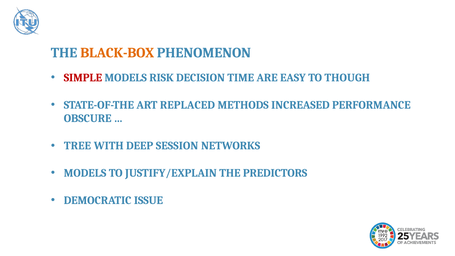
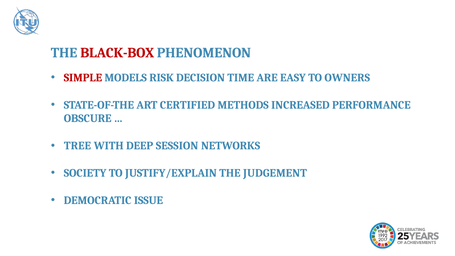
BLACK-BOX colour: orange -> red
THOUGH: THOUGH -> OWNERS
REPLACED: REPLACED -> CERTIFIED
MODELS at (85, 173): MODELS -> SOCIETY
PREDICTORS: PREDICTORS -> JUDGEMENT
